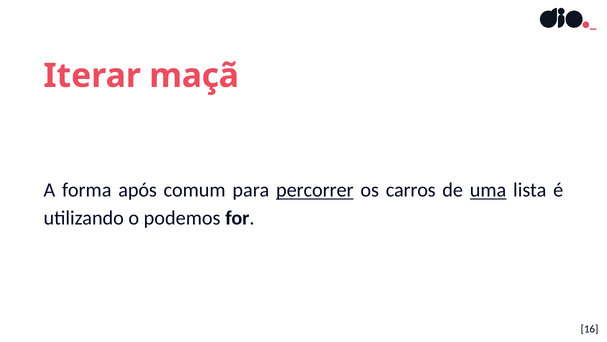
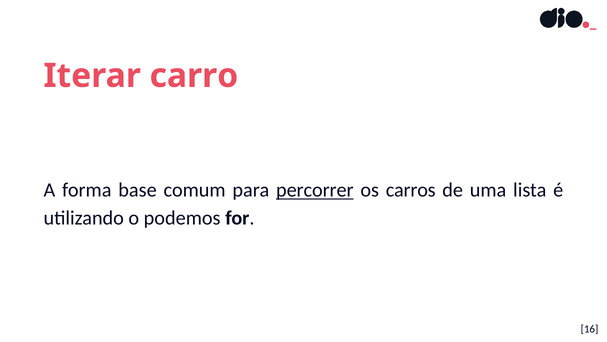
maçã: maçã -> carro
após: após -> base
uma underline: present -> none
